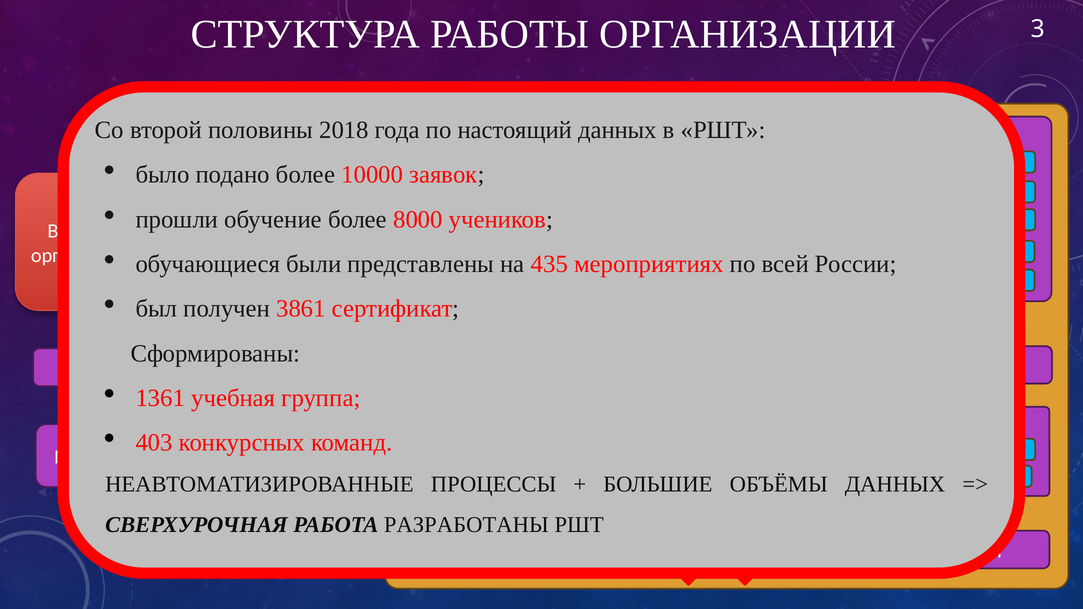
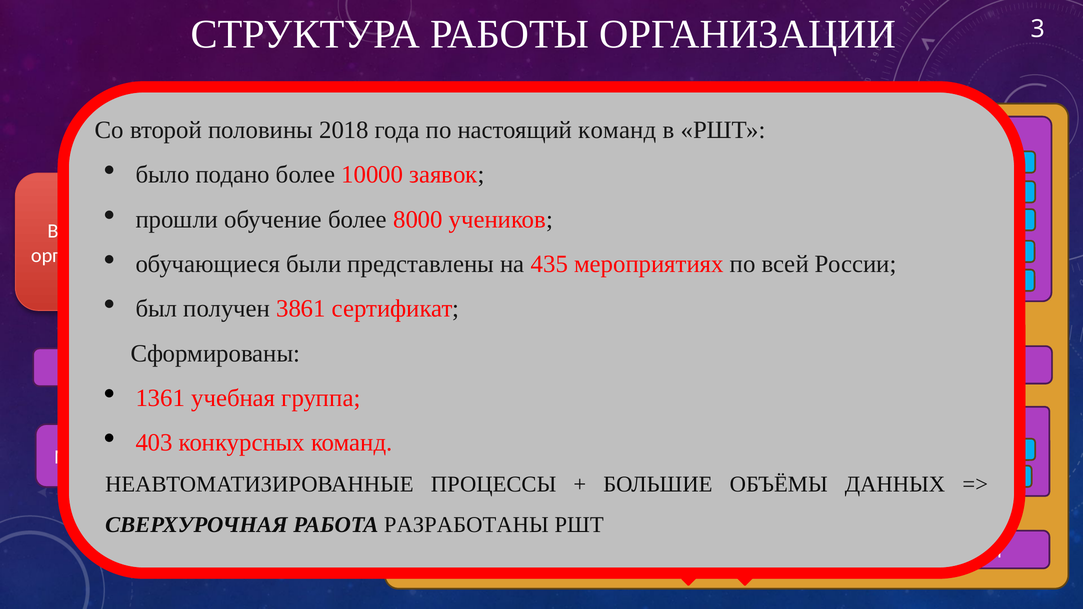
настоящий данных: данных -> команд
